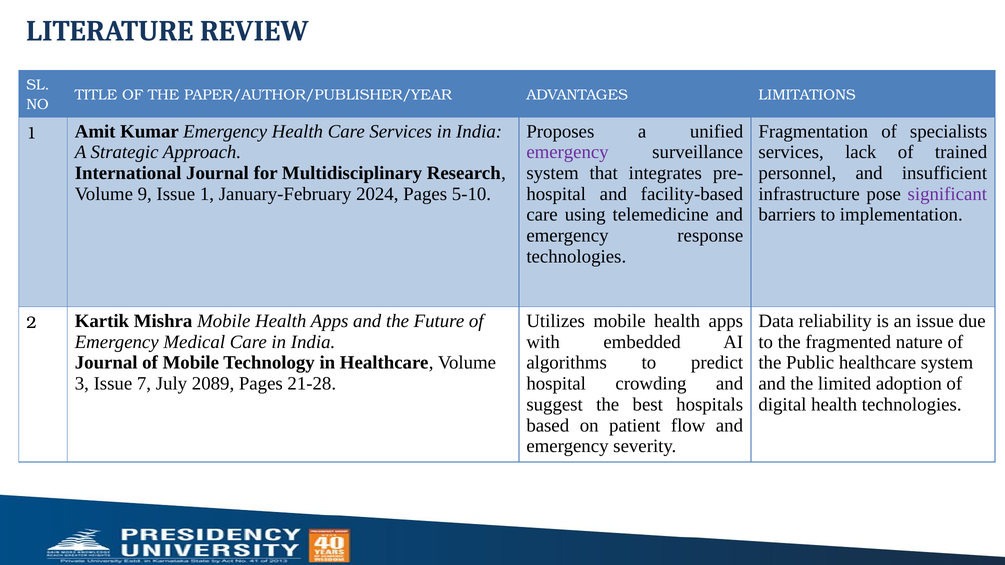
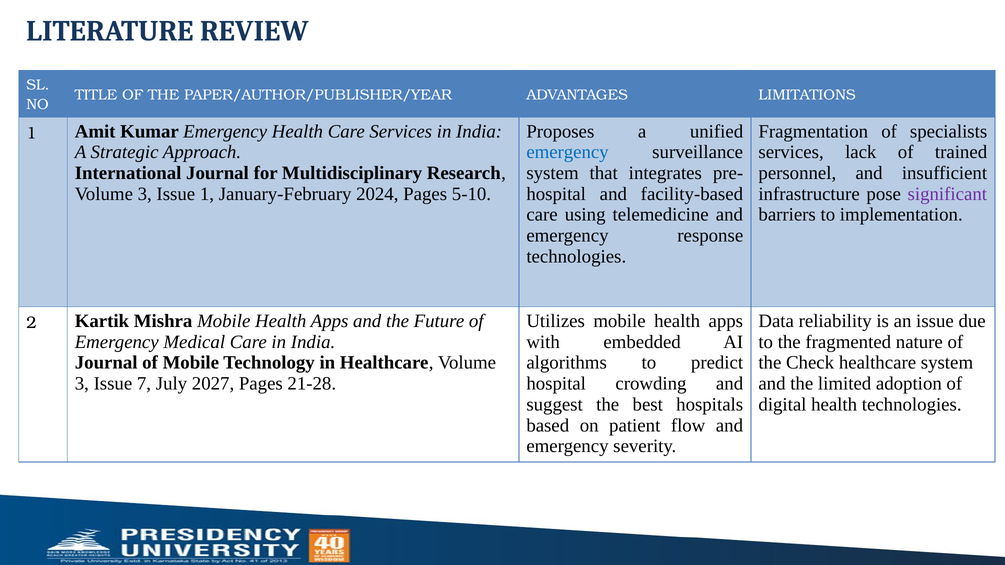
emergency at (568, 152) colour: purple -> blue
9 at (145, 194): 9 -> 3
Public: Public -> Check
2089: 2089 -> 2027
